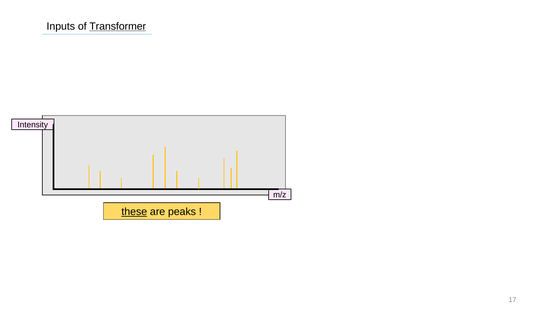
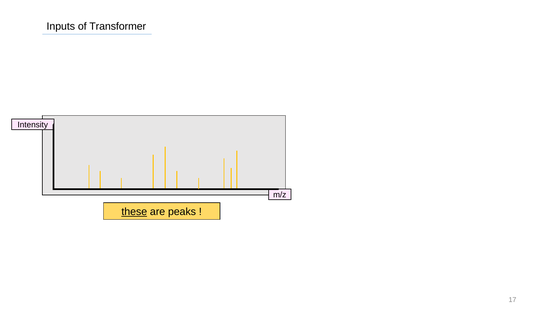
Transformer underline: present -> none
